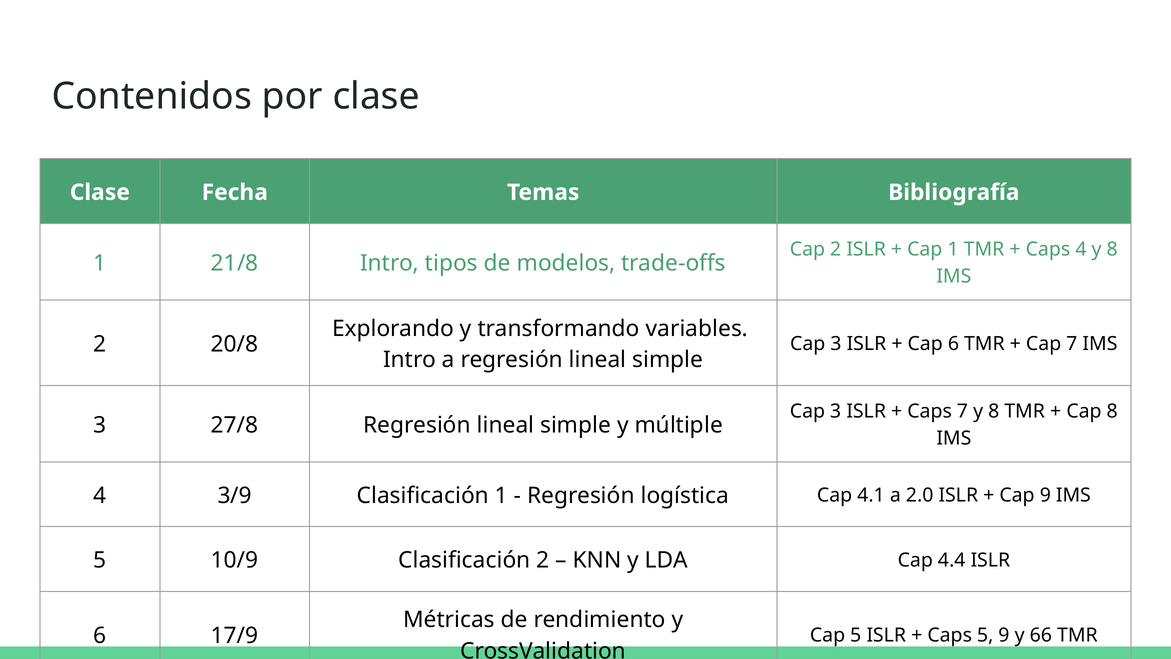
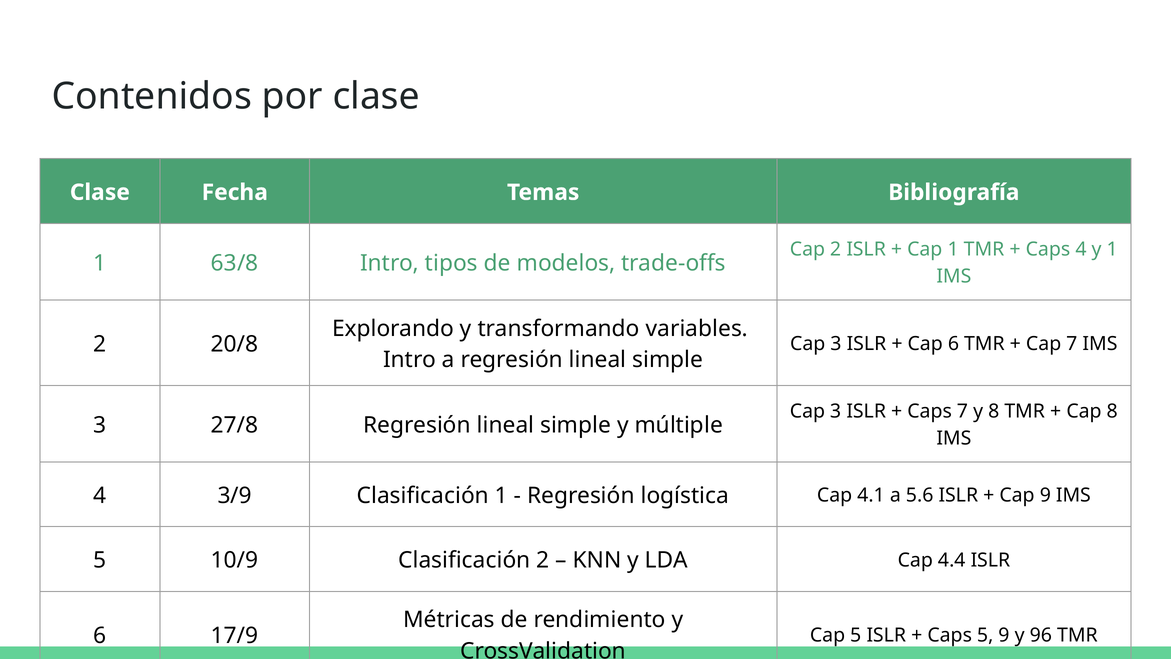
4 y 8: 8 -> 1
21/8: 21/8 -> 63/8
2.0: 2.0 -> 5.6
66: 66 -> 96
